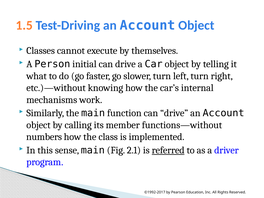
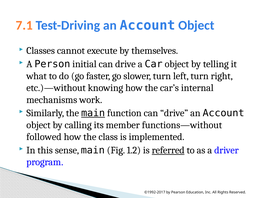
1.5: 1.5 -> 7.1
main at (93, 113) underline: none -> present
numbers: numbers -> followed
2.1: 2.1 -> 1.2
